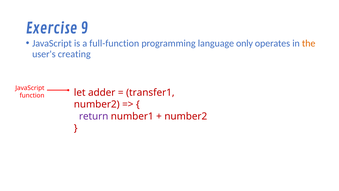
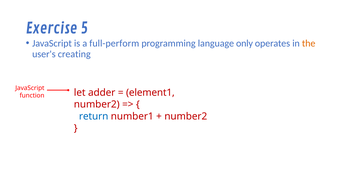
9: 9 -> 5
full-function: full-function -> full-perform
transfer1: transfer1 -> element1
return colour: purple -> blue
